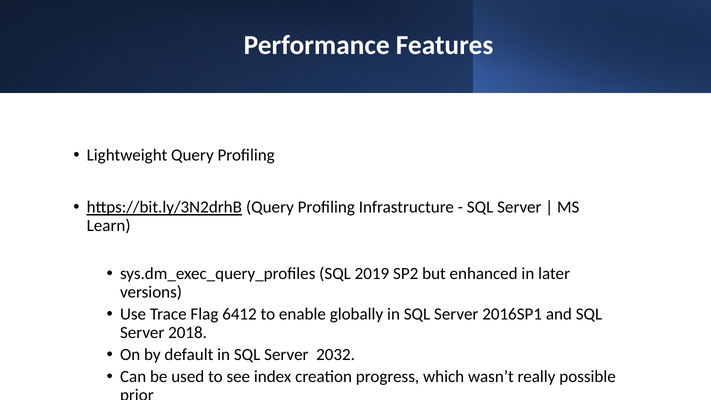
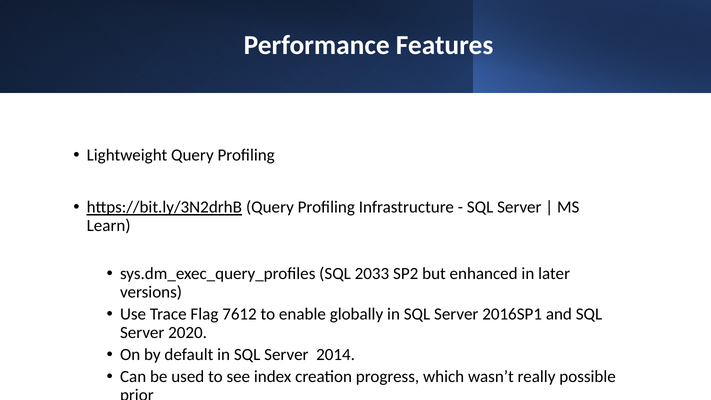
2019: 2019 -> 2033
6412: 6412 -> 7612
2018: 2018 -> 2020
2032: 2032 -> 2014
